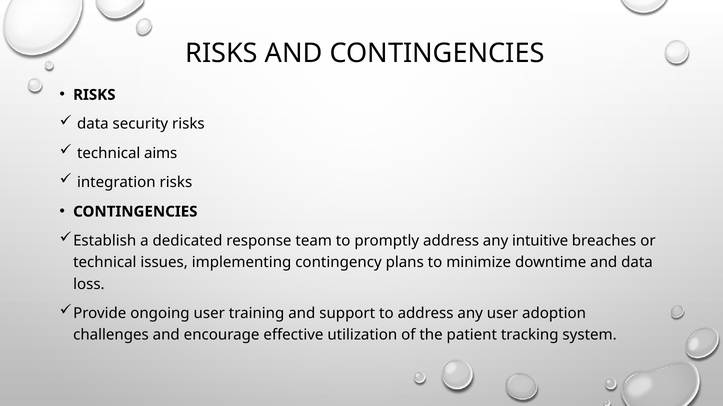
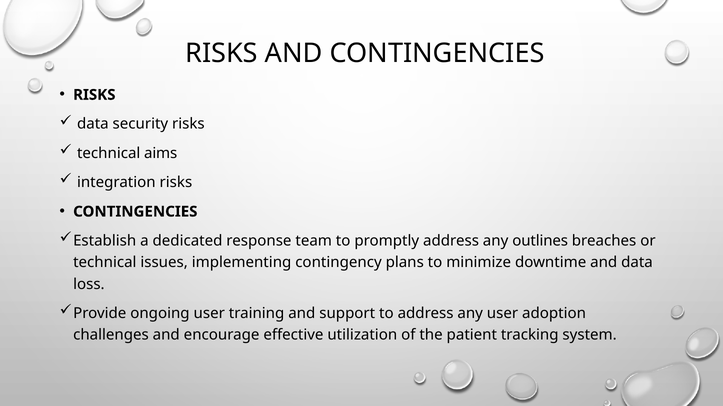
intuitive: intuitive -> outlines
